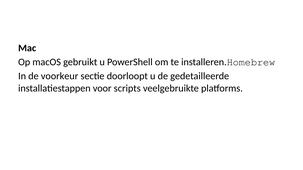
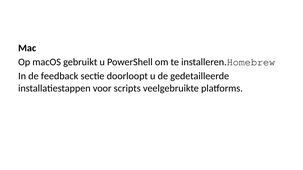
voorkeur: voorkeur -> feedback
